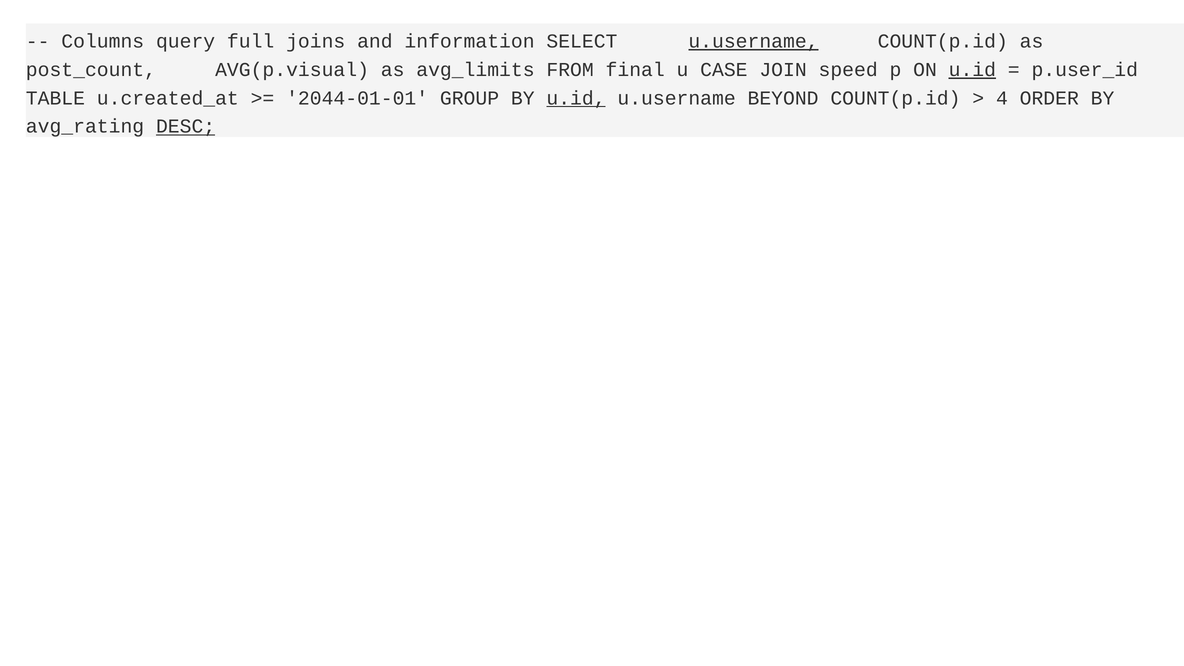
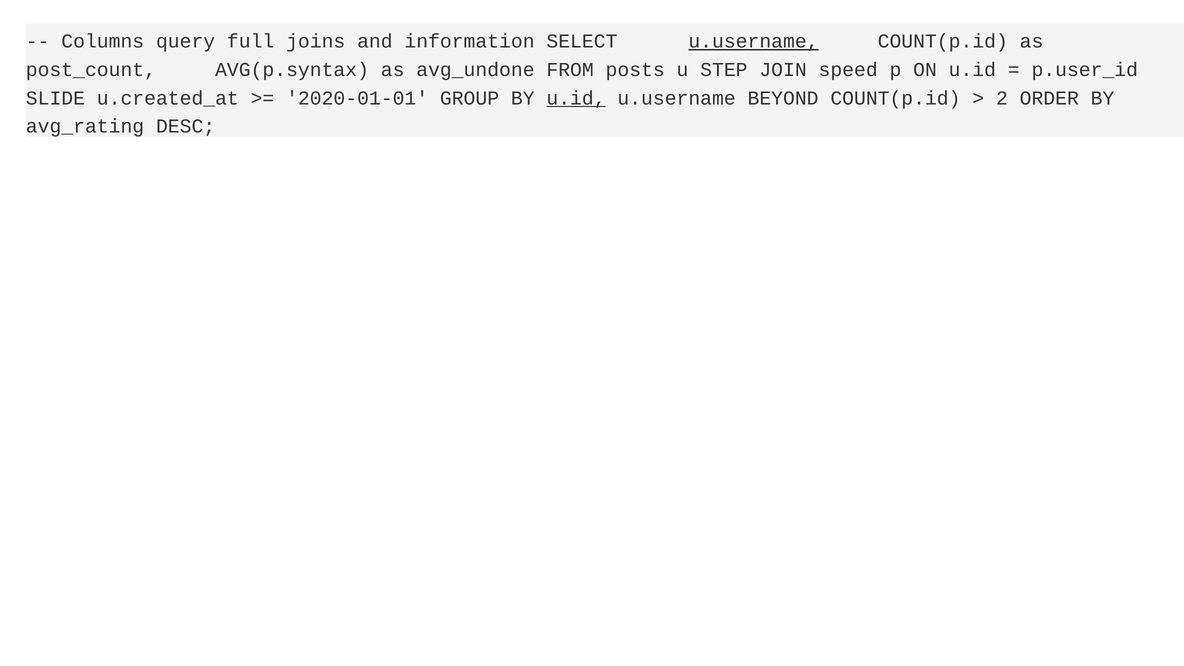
AVG(p.visual: AVG(p.visual -> AVG(p.syntax
avg_limits: avg_limits -> avg_undone
final: final -> posts
CASE: CASE -> STEP
u.id at (972, 70) underline: present -> none
TABLE: TABLE -> SLIDE
2044-01-01: 2044-01-01 -> 2020-01-01
4: 4 -> 2
DESC underline: present -> none
